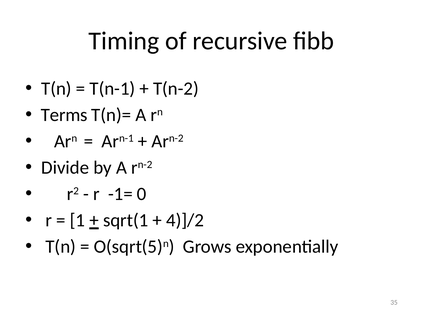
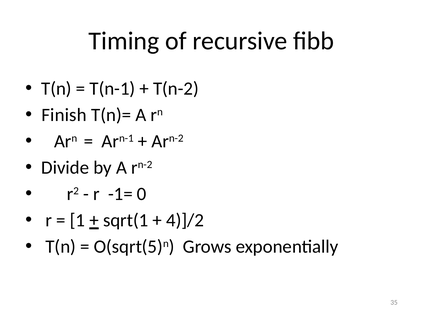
Terms: Terms -> Finish
